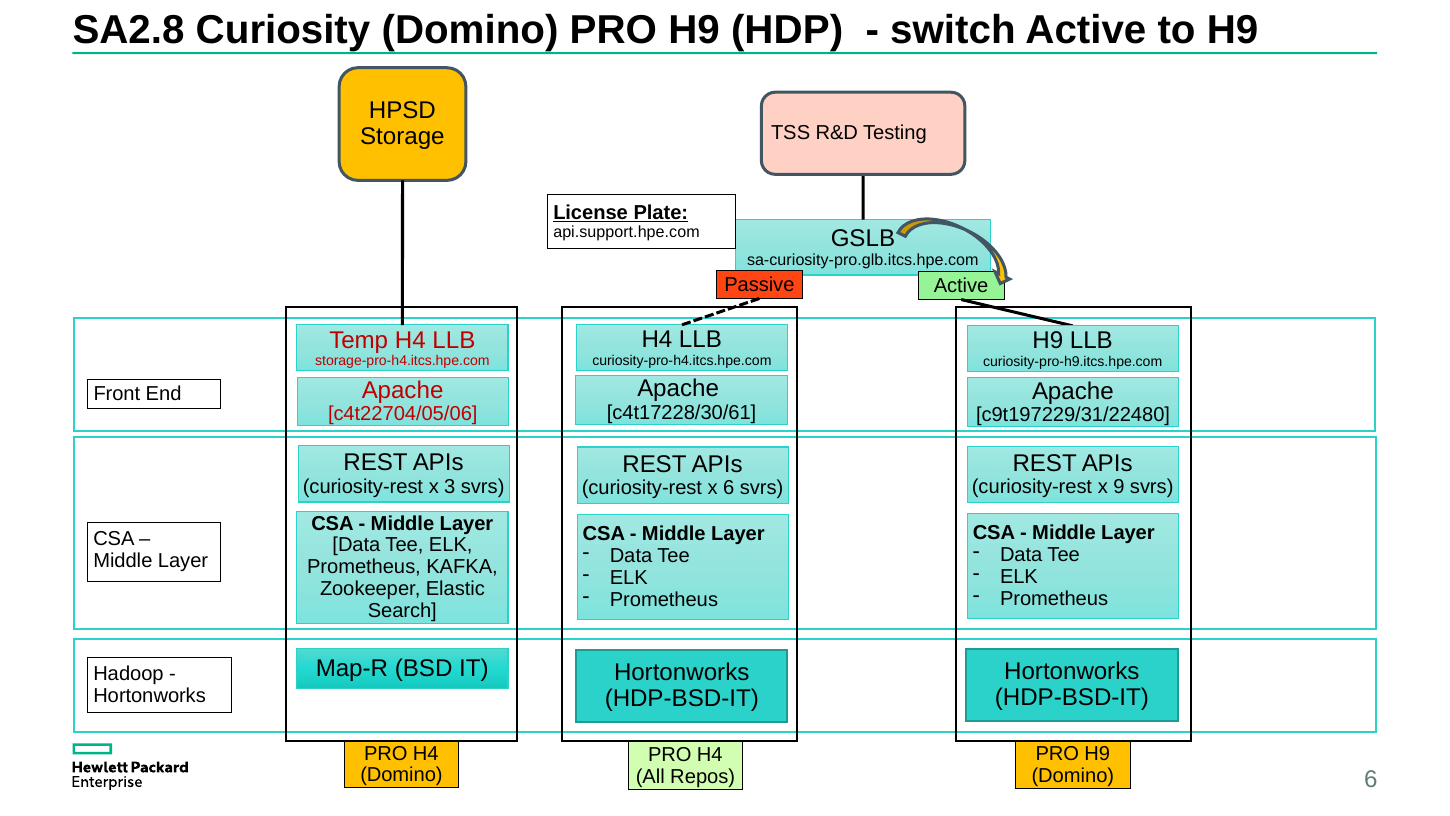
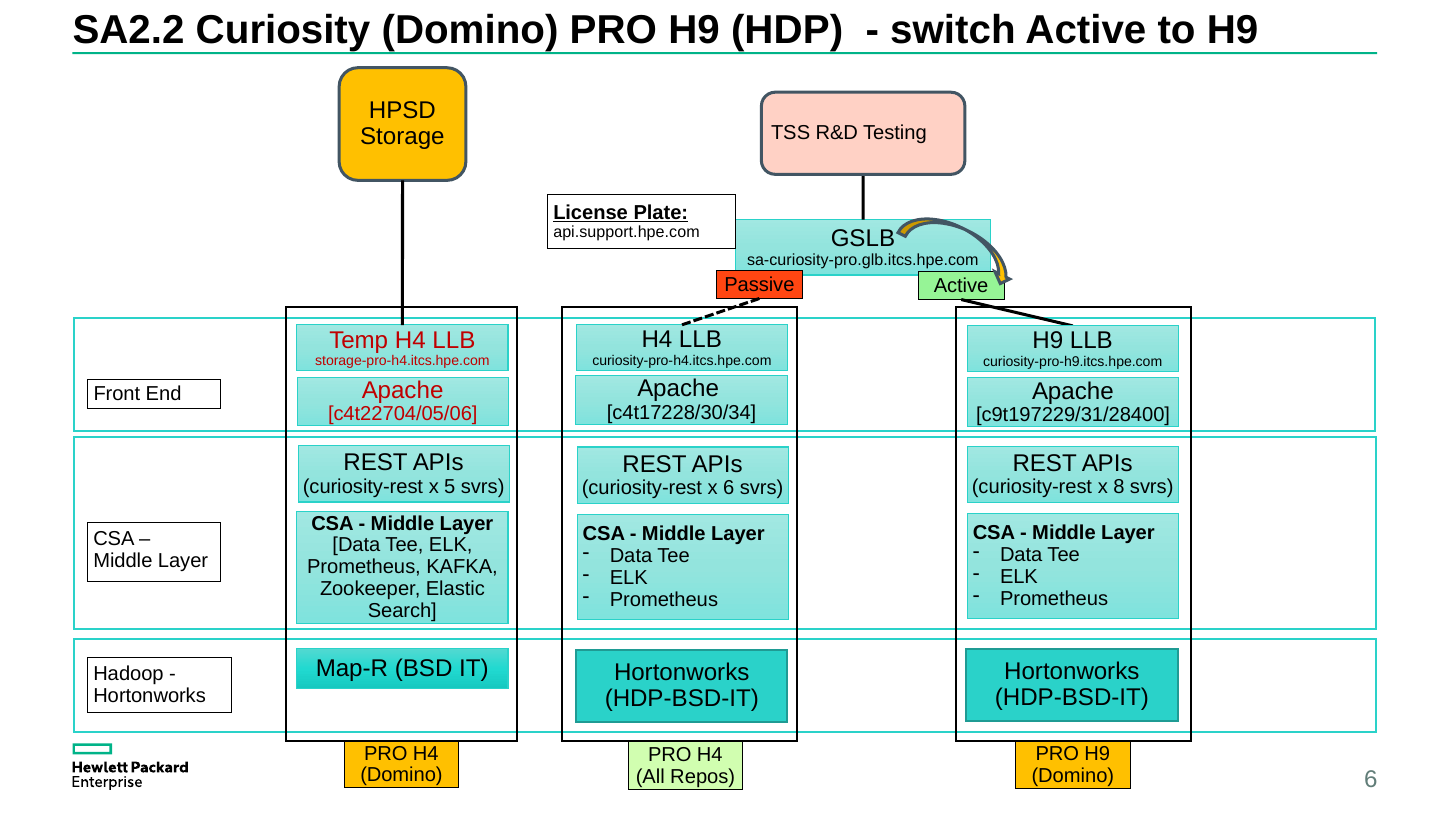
SA2.8: SA2.8 -> SA2.2
c4t17228/30/61: c4t17228/30/61 -> c4t17228/30/34
c9t197229/31/22480: c9t197229/31/22480 -> c9t197229/31/28400
3: 3 -> 5
9: 9 -> 8
